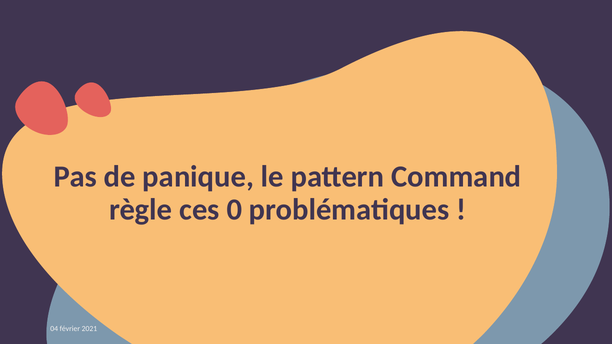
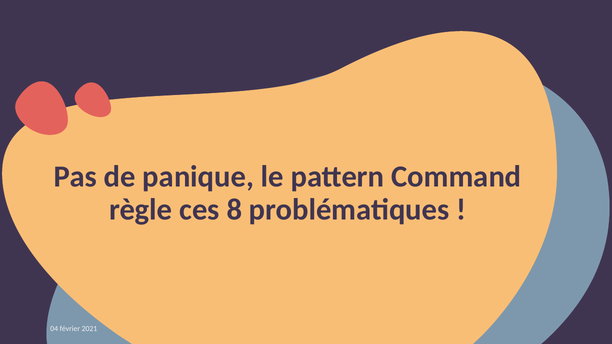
0: 0 -> 8
